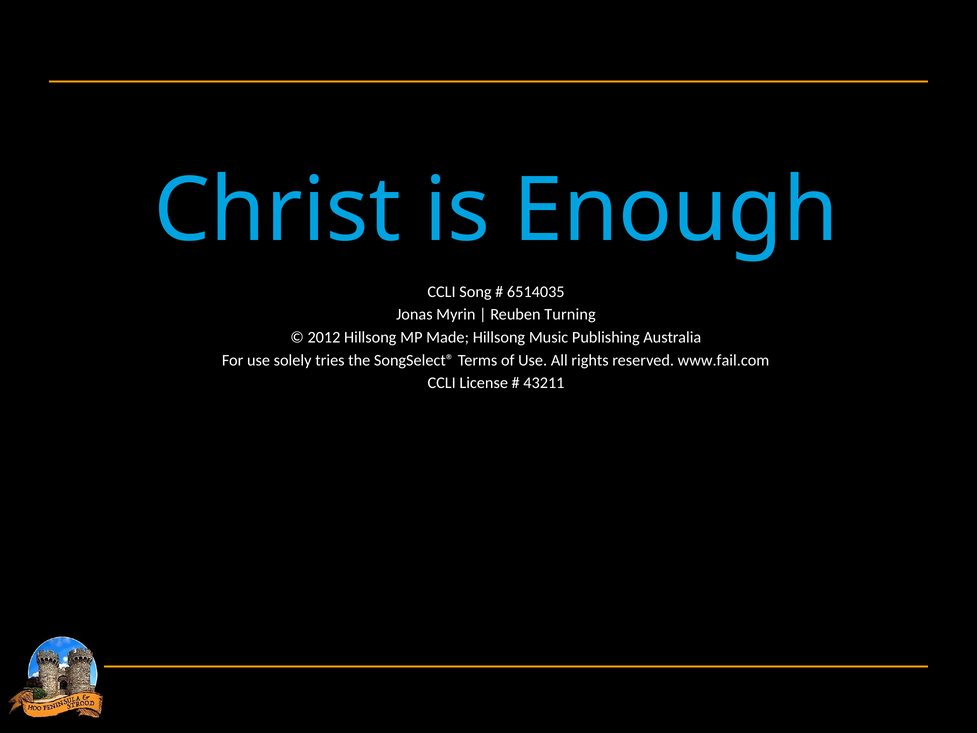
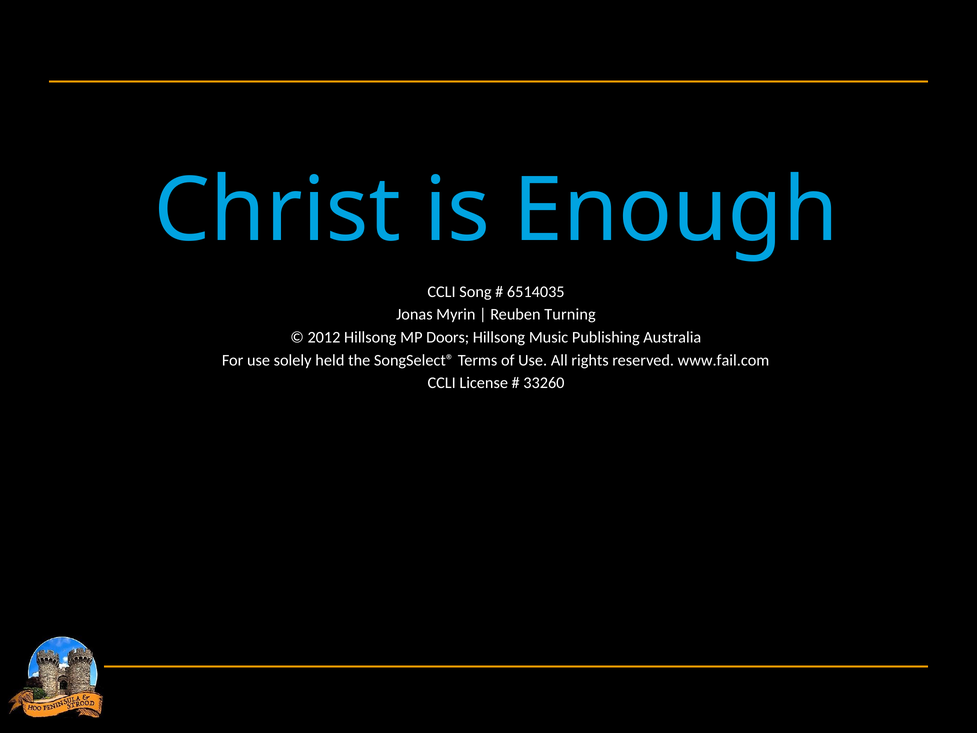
Made: Made -> Doors
tries: tries -> held
43211: 43211 -> 33260
